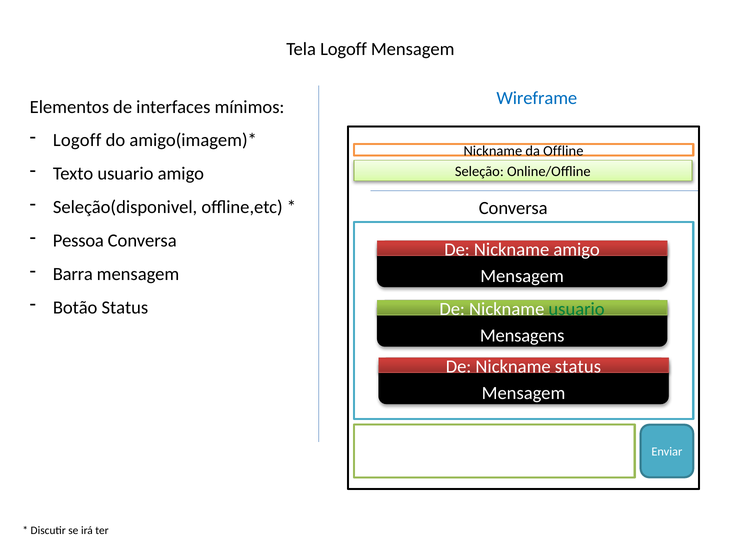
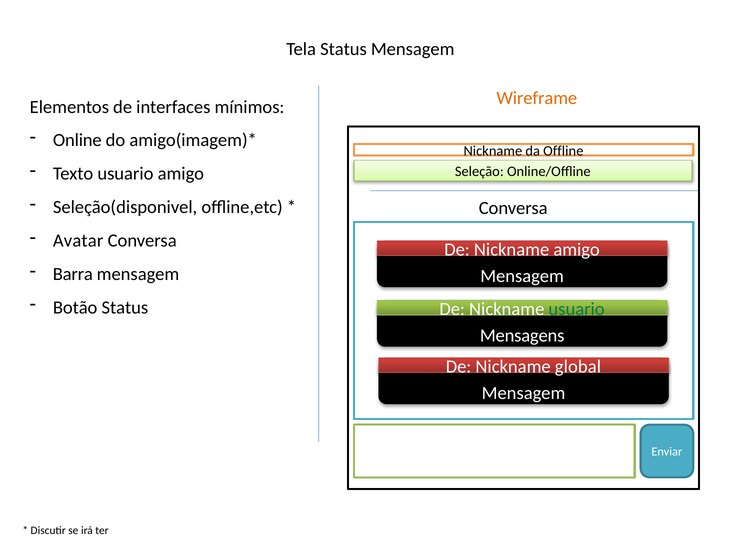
Tela Logoff: Logoff -> Status
Wireframe colour: blue -> orange
Logoff at (77, 140): Logoff -> Online
Pessoa: Pessoa -> Avatar
Nickname status: status -> global
